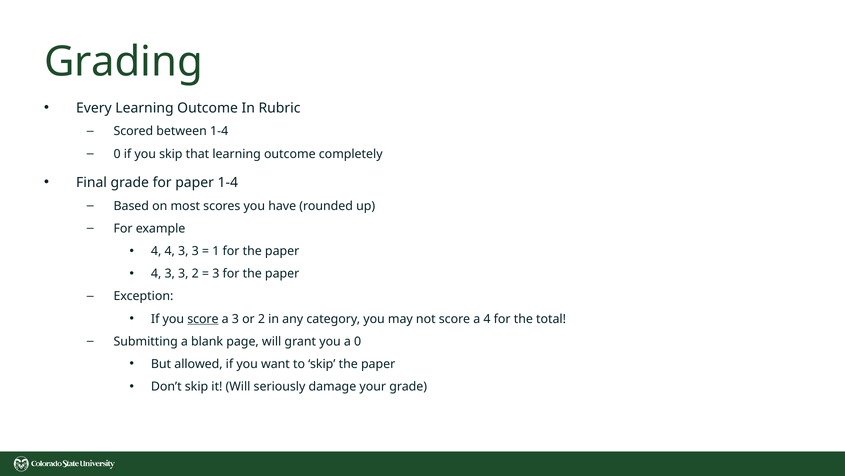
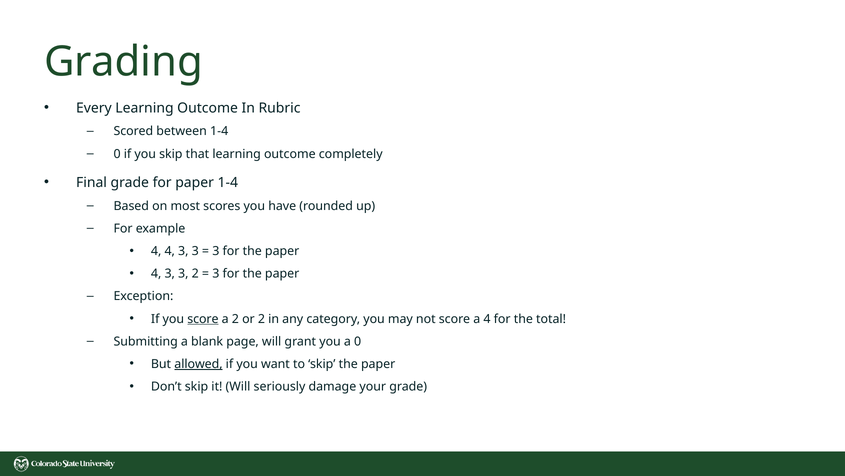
1 at (216, 251): 1 -> 3
a 3: 3 -> 2
allowed underline: none -> present
